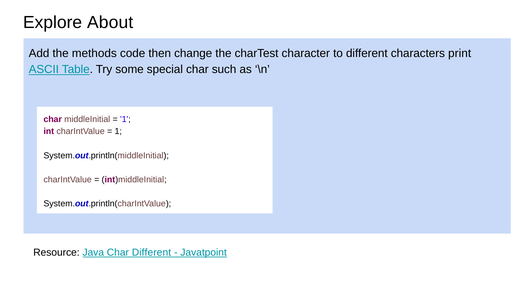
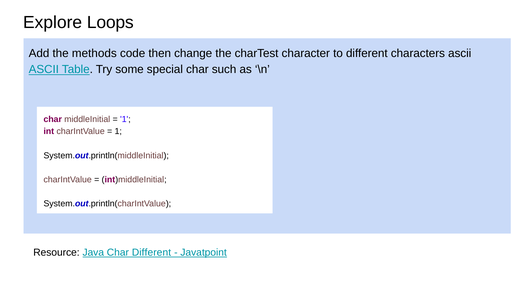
About: About -> Loops
characters print: print -> ascii
